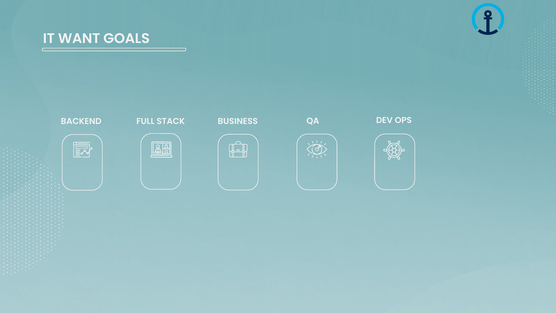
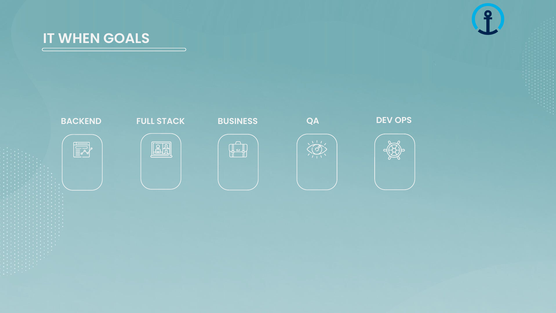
WANT: WANT -> WHEN
